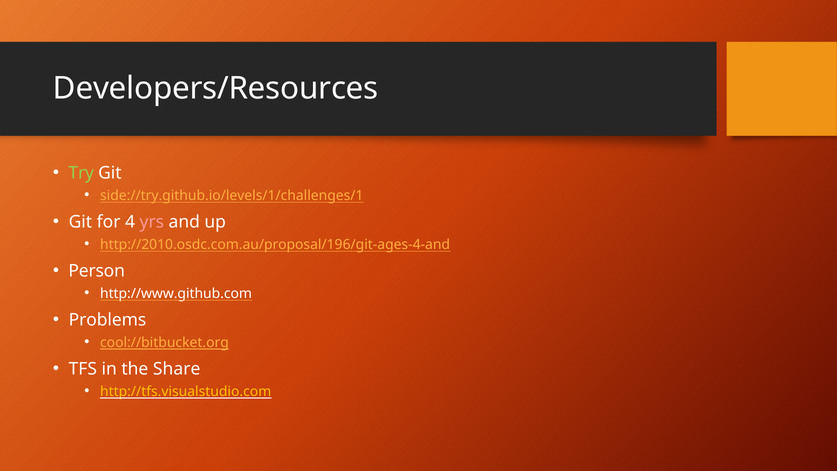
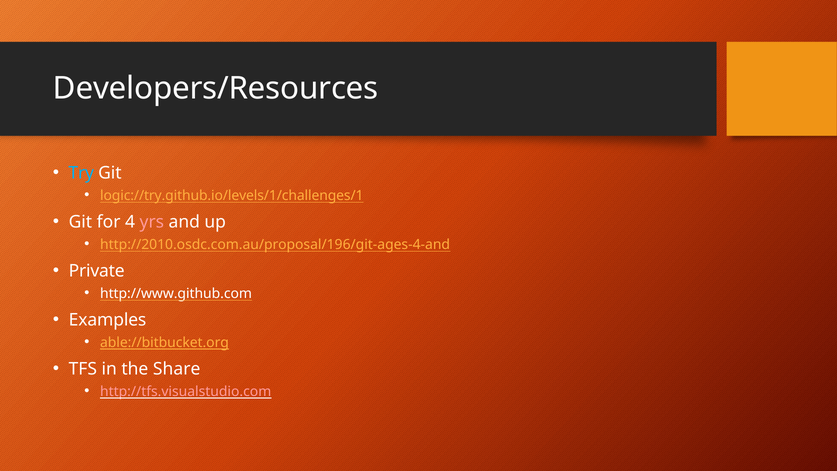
Try colour: light green -> light blue
side://try.github.io/levels/1/challenges/1: side://try.github.io/levels/1/challenges/1 -> logic://try.github.io/levels/1/challenges/1
Person: Person -> Private
Problems: Problems -> Examples
cool://bitbucket.org: cool://bitbucket.org -> able://bitbucket.org
http://tfs.visualstudio.com colour: yellow -> pink
